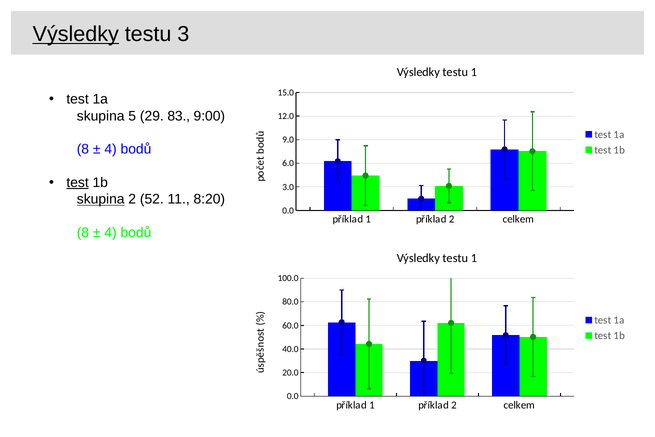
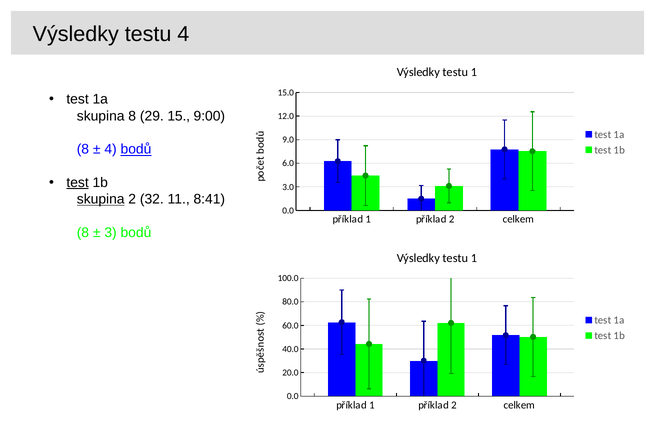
Výsledky at (76, 34) underline: present -> none
testu 3: 3 -> 4
skupina 5: 5 -> 8
83: 83 -> 15
bodů at (136, 149) underline: none -> present
52: 52 -> 32
8:20: 8:20 -> 8:41
4 at (111, 232): 4 -> 3
